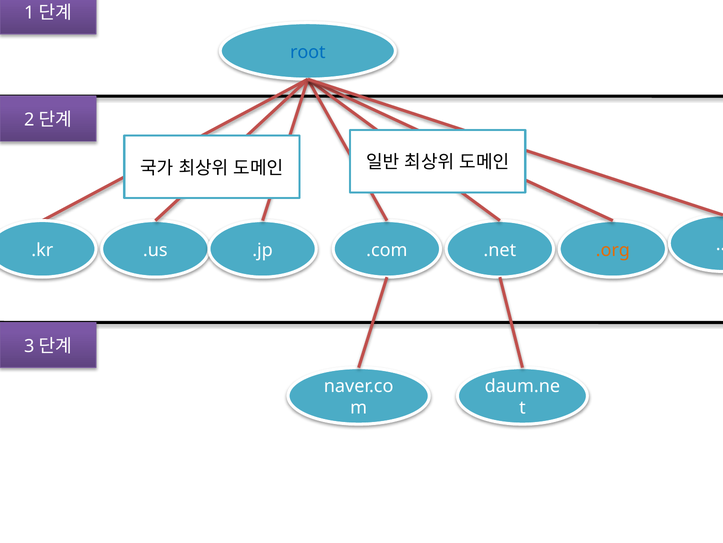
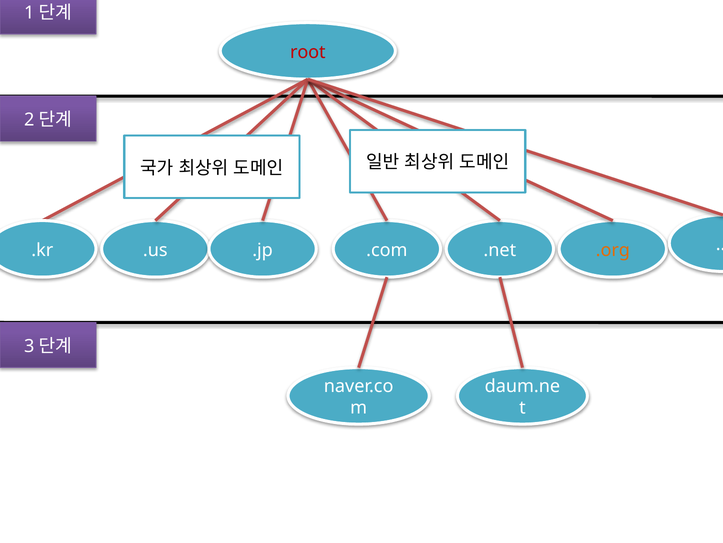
root colour: blue -> red
